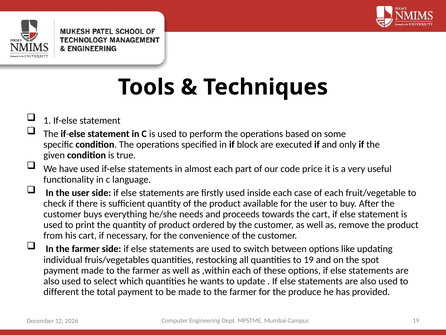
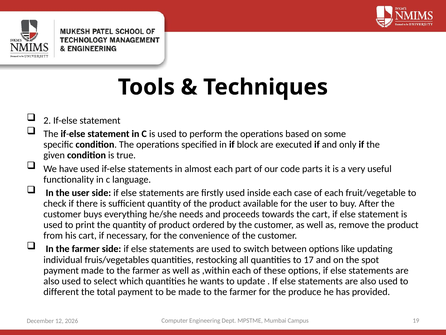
1: 1 -> 2
price: price -> parts
to 19: 19 -> 17
